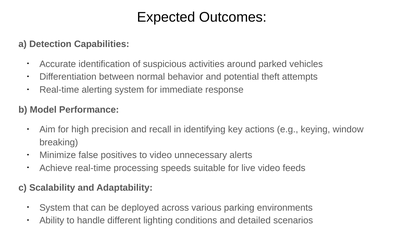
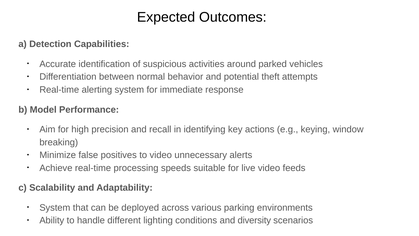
detailed: detailed -> diversity
